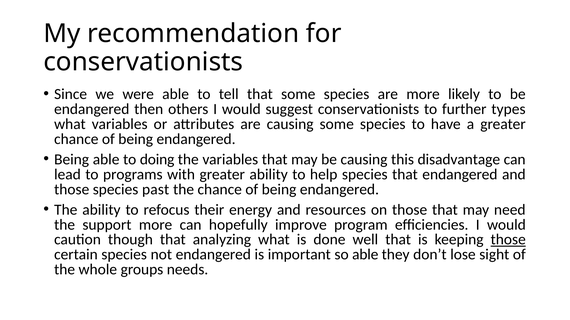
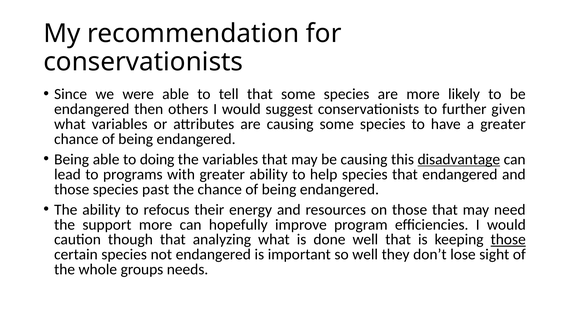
types: types -> given
disadvantage underline: none -> present
so able: able -> well
